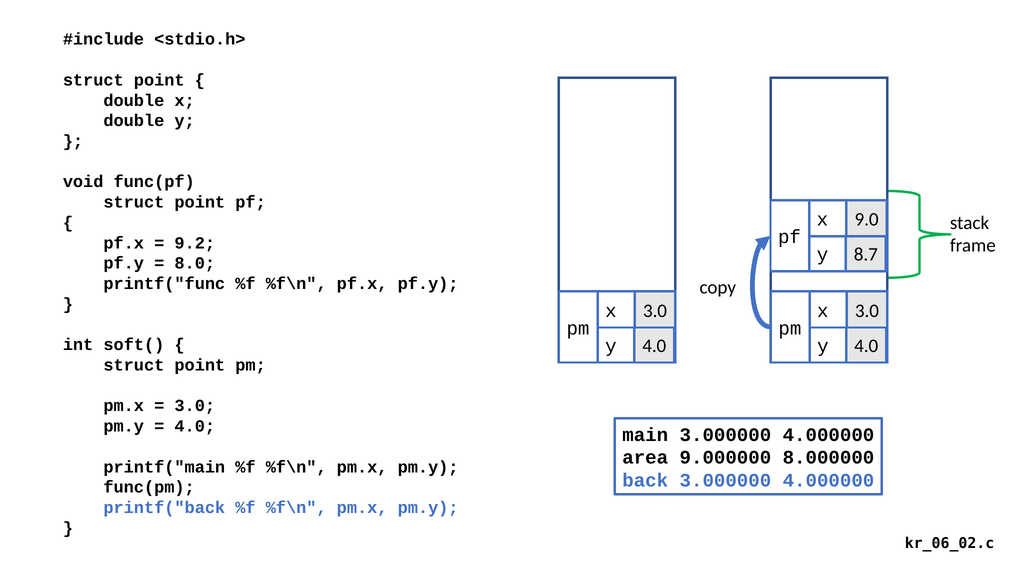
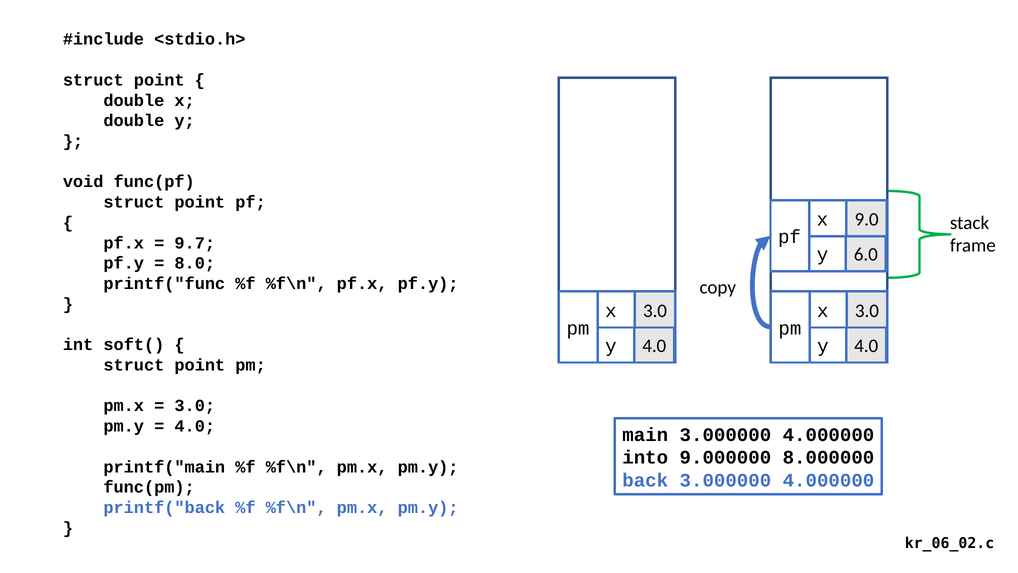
9.2: 9.2 -> 9.7
8.7: 8.7 -> 6.0
area: area -> into
